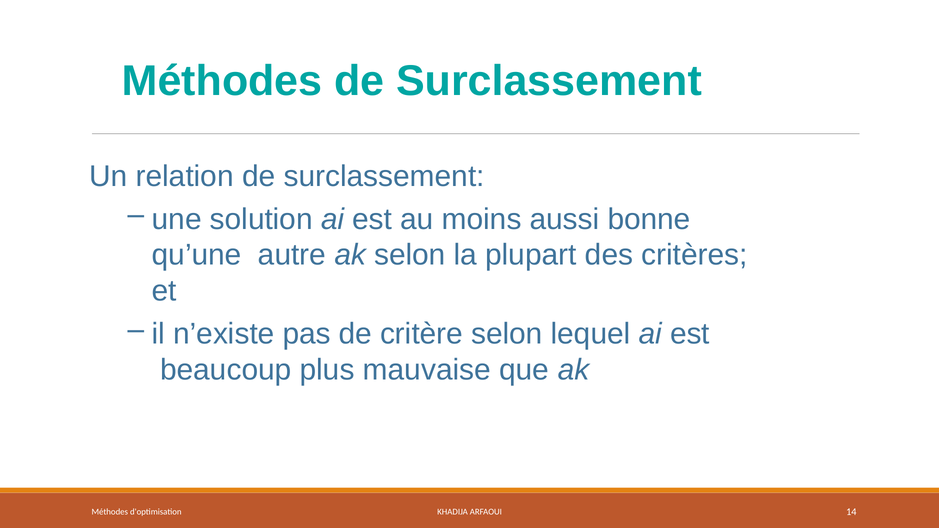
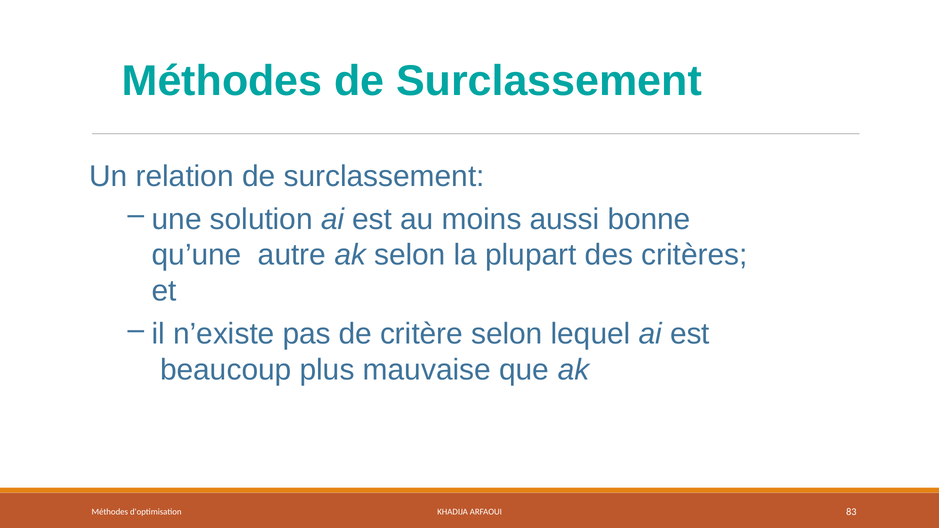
14: 14 -> 83
